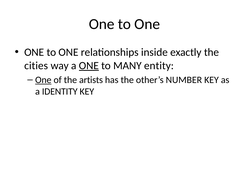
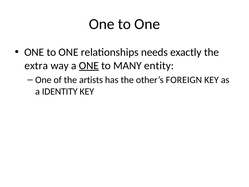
inside: inside -> needs
cities: cities -> extra
One at (43, 80) underline: present -> none
NUMBER: NUMBER -> FOREIGN
